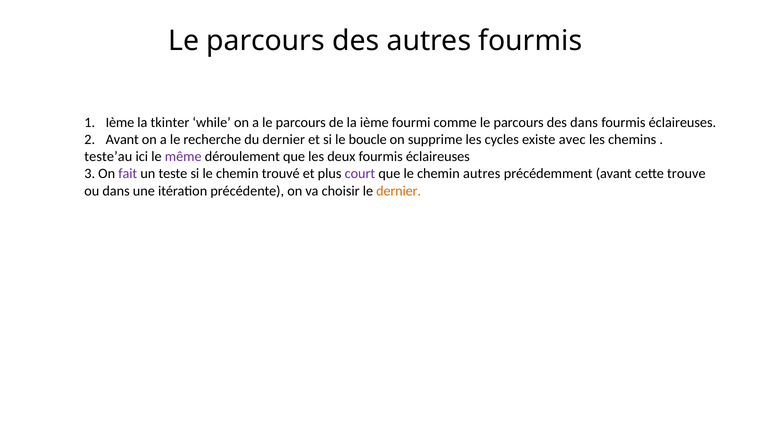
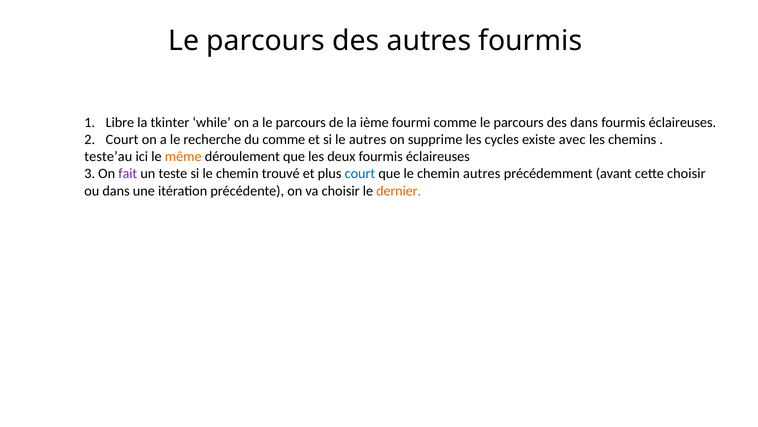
Ième at (120, 122): Ième -> Libre
Avant at (122, 139): Avant -> Court
du dernier: dernier -> comme
le boucle: boucle -> autres
même colour: purple -> orange
court at (360, 174) colour: purple -> blue
cette trouve: trouve -> choisir
